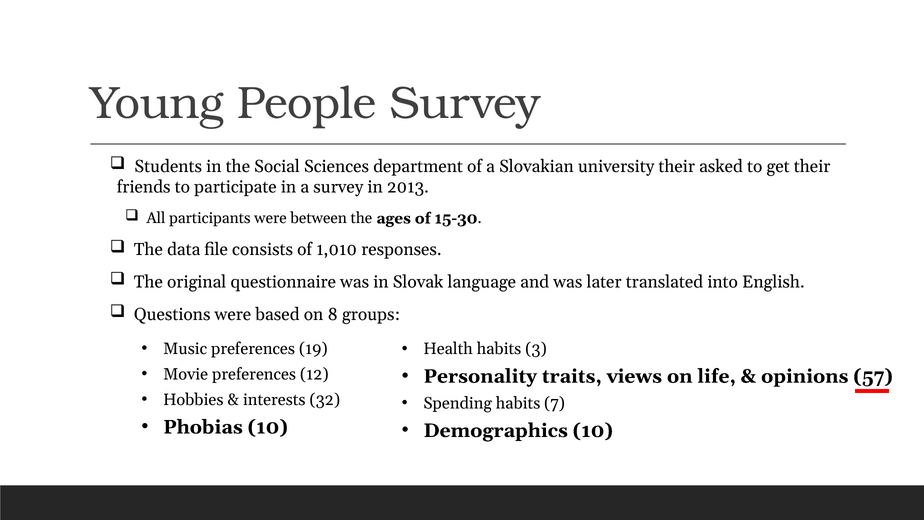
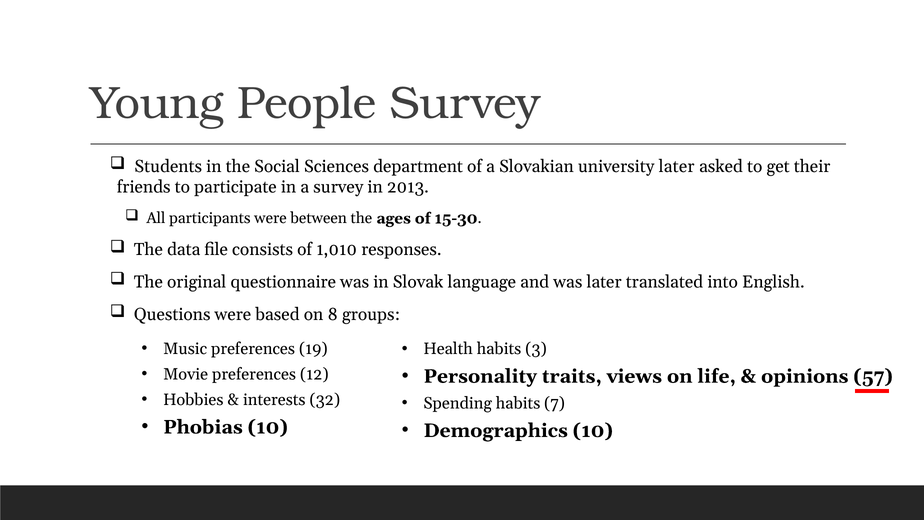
university their: their -> later
